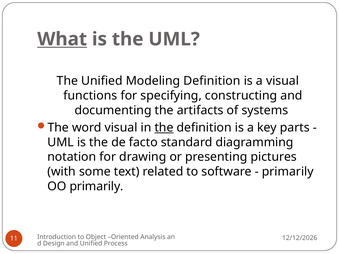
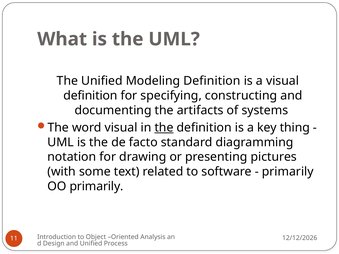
What underline: present -> none
functions at (90, 96): functions -> definition
parts: parts -> thing
